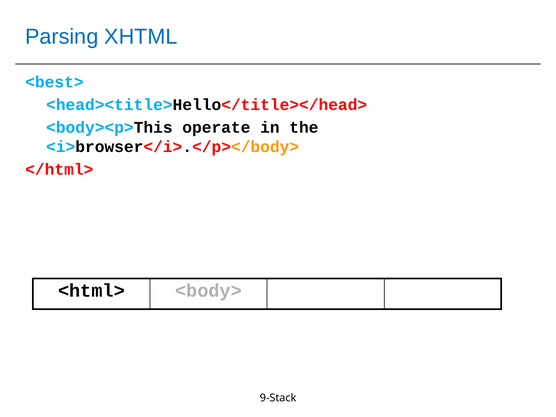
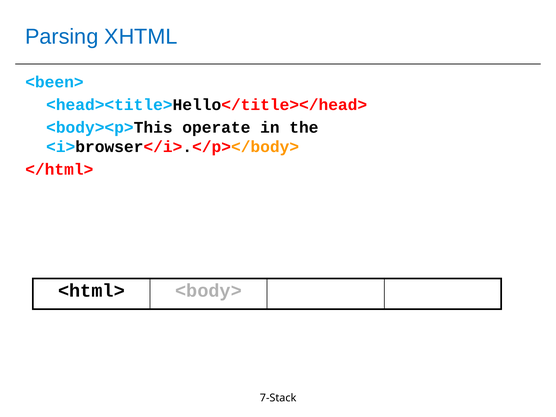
<best>: <best> -> <been>
9-Stack: 9-Stack -> 7-Stack
